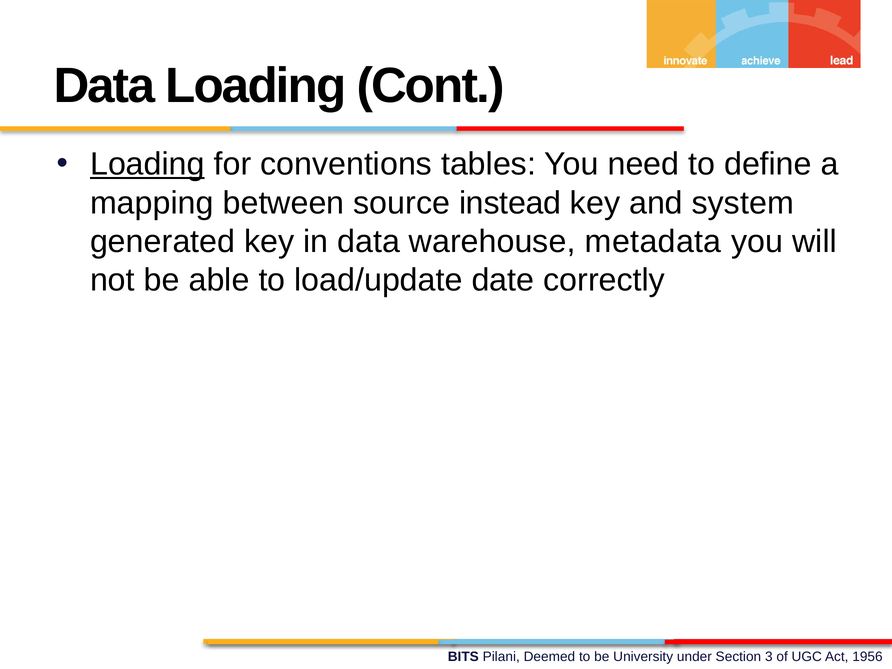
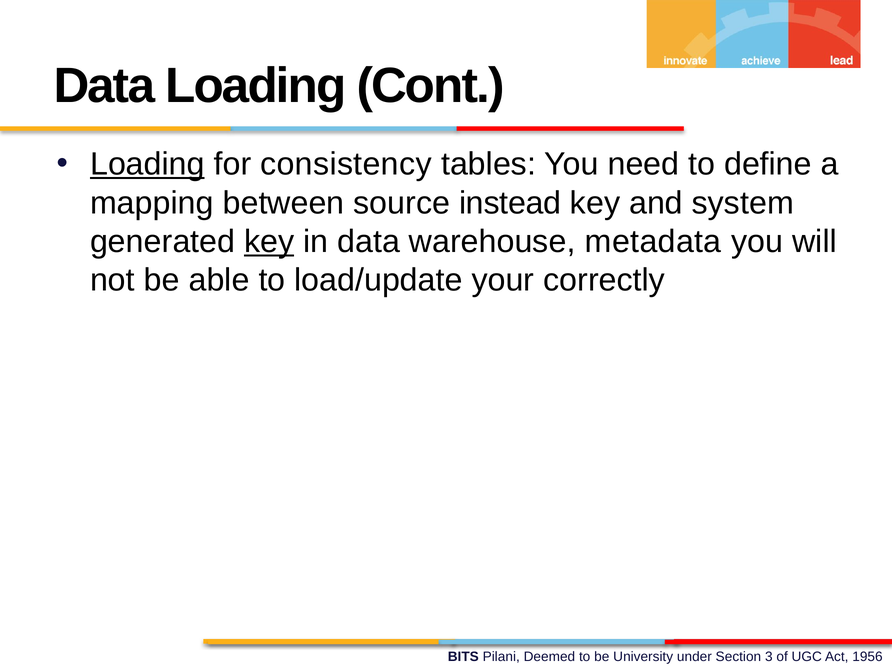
conventions: conventions -> consistency
key at (269, 242) underline: none -> present
date: date -> your
